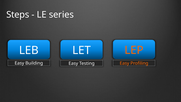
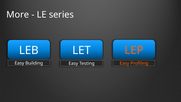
Steps: Steps -> More
